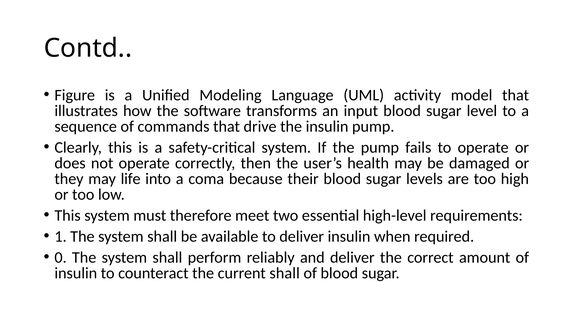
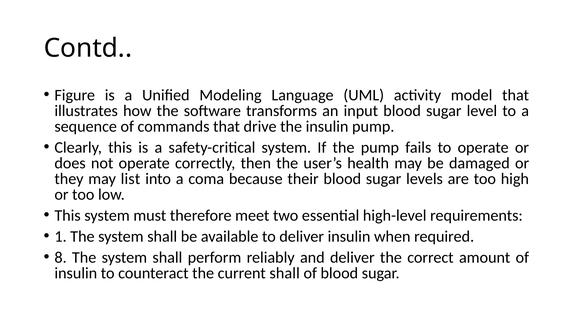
life: life -> list
0: 0 -> 8
